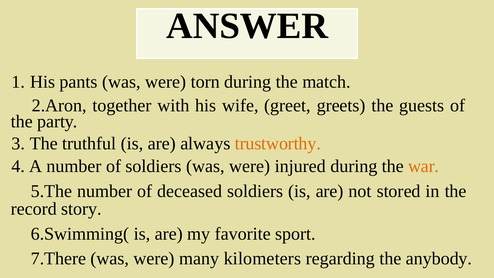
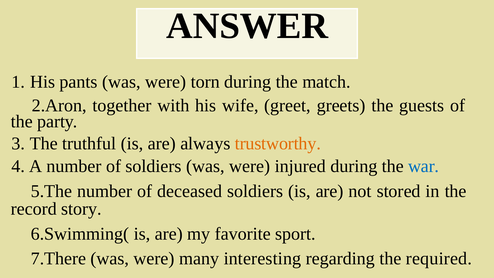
war colour: orange -> blue
kilometers: kilometers -> interesting
anybody: anybody -> required
